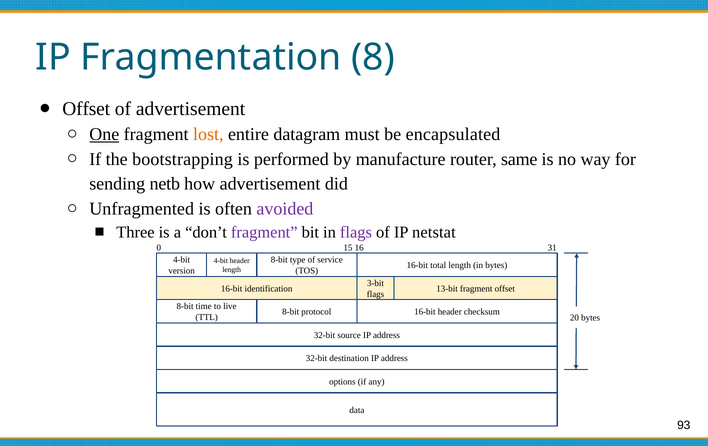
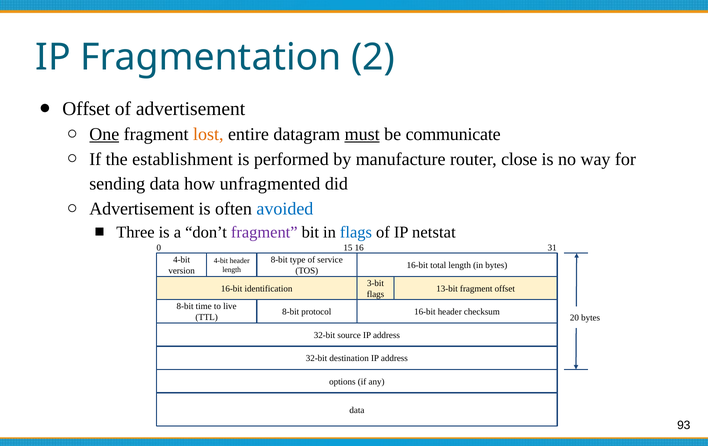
8: 8 -> 2
must underline: none -> present
encapsulated: encapsulated -> communicate
bootstrapping: bootstrapping -> establishment
same: same -> close
sending netb: netb -> data
how advertisement: advertisement -> unfragmented
Unfragmented at (142, 209): Unfragmented -> Advertisement
avoided colour: purple -> blue
flags at (356, 232) colour: purple -> blue
